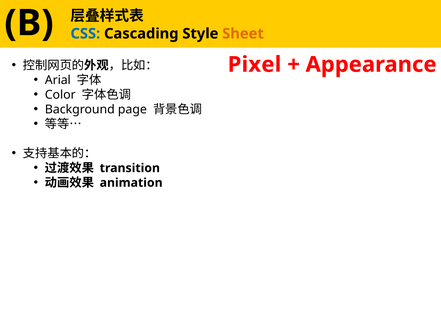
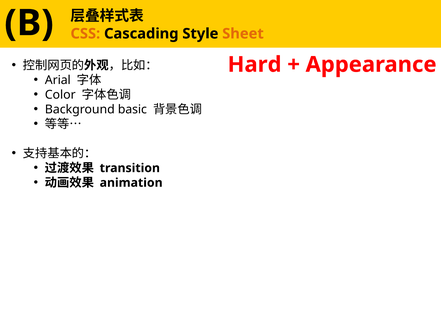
CSS colour: blue -> orange
Pixel: Pixel -> Hard
page: page -> basic
